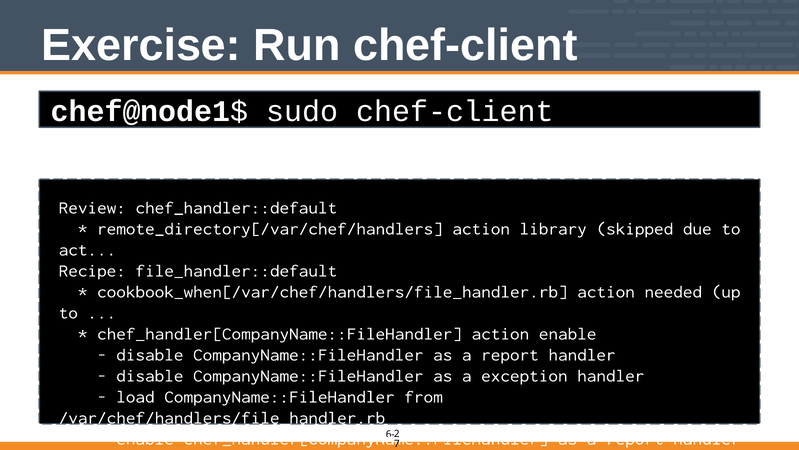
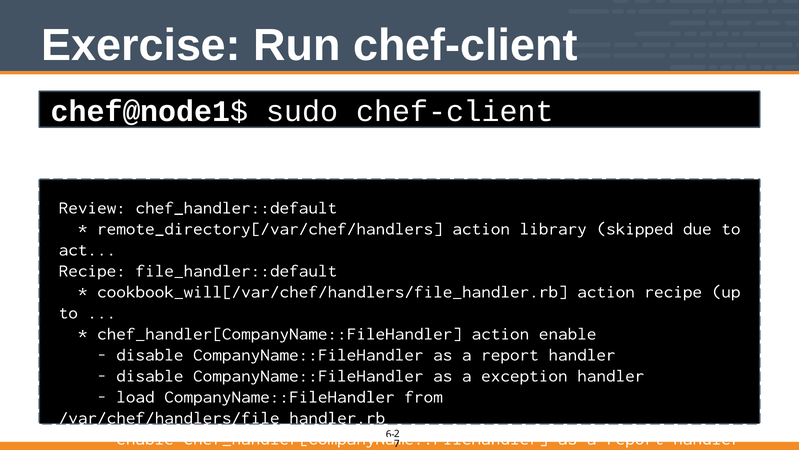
cookbook_when[/var/chef/handlers/file_handler.rb: cookbook_when[/var/chef/handlers/file_handler.rb -> cookbook_will[/var/chef/handlers/file_handler.rb
action needed: needed -> recipe
